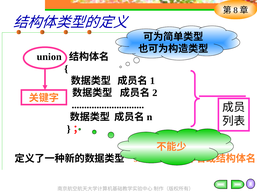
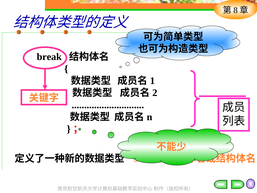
union: union -> break
